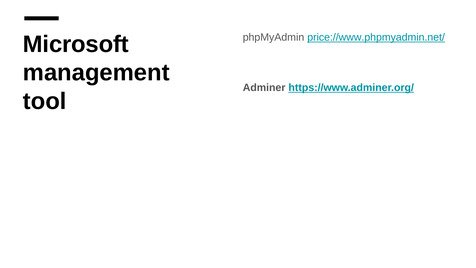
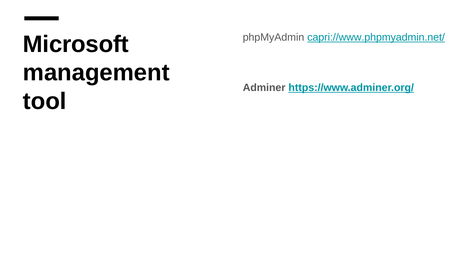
price://www.phpmyadmin.net/: price://www.phpmyadmin.net/ -> capri://www.phpmyadmin.net/
